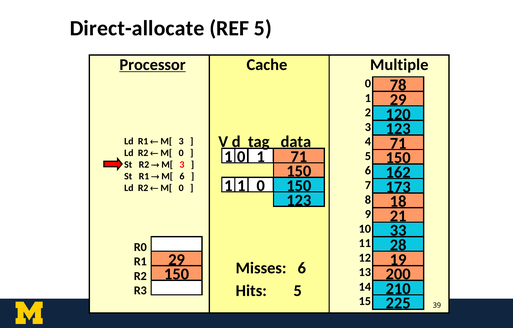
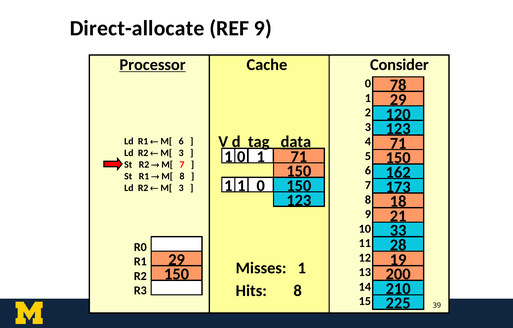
REF 5: 5 -> 9
Multiple: Multiple -> Consider
data underline: none -> present
3 at (181, 141): 3 -> 6
0 at (181, 153): 0 -> 3
3 at (182, 165): 3 -> 7
M[ 6: 6 -> 8
0 at (181, 188): 0 -> 3
Misses 6: 6 -> 1
Hits 5: 5 -> 8
